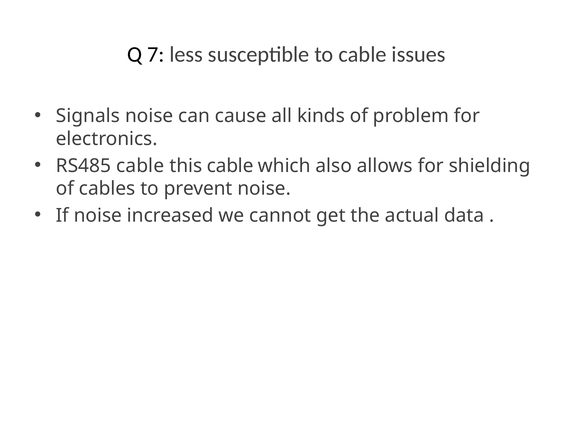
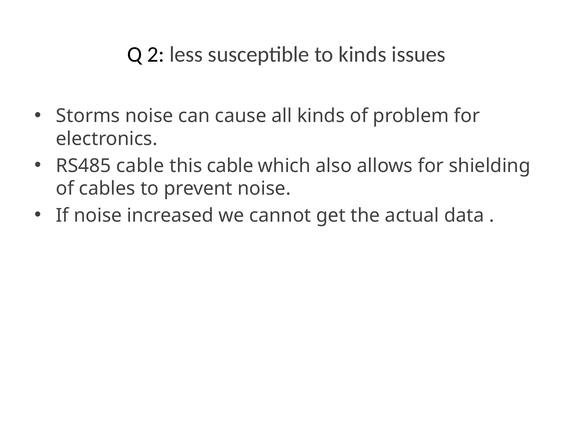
7: 7 -> 2
to cable: cable -> kinds
Signals: Signals -> Storms
